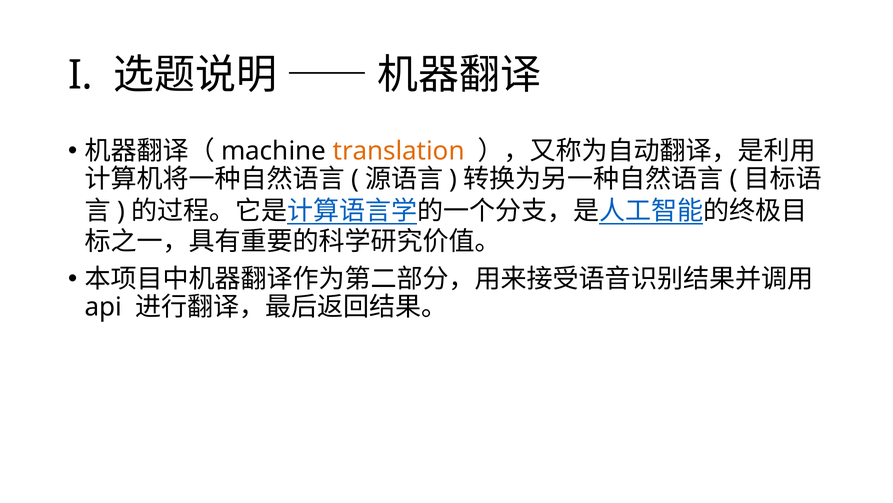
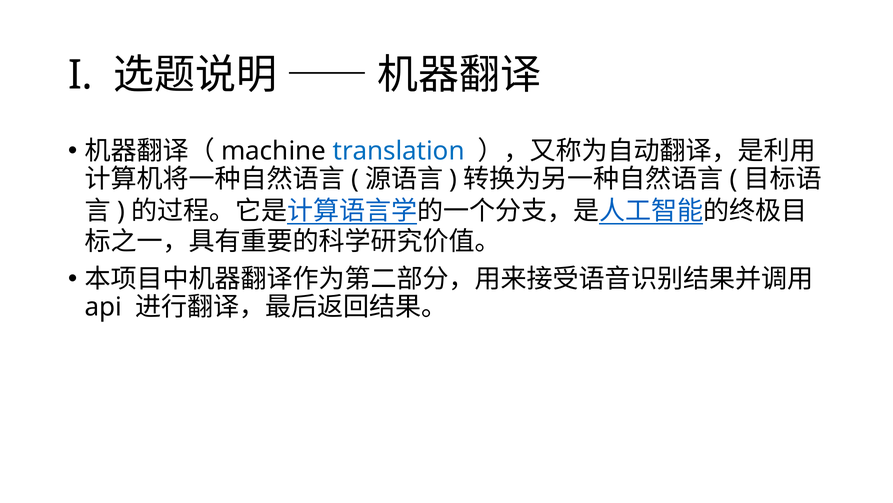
translation colour: orange -> blue
